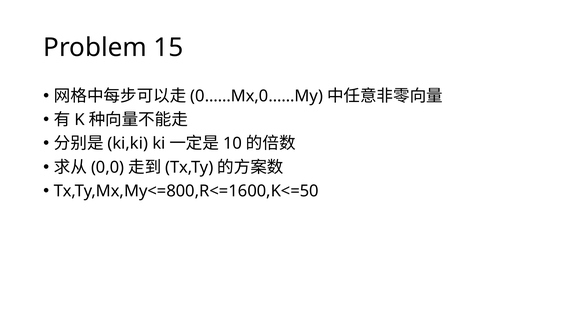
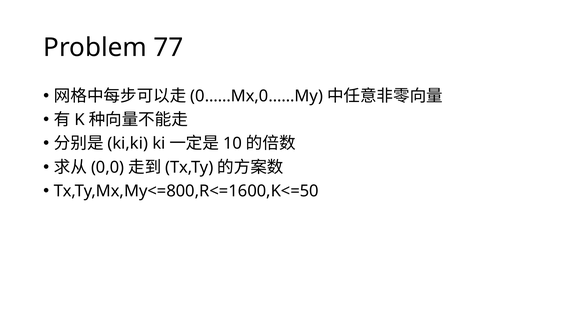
15: 15 -> 77
